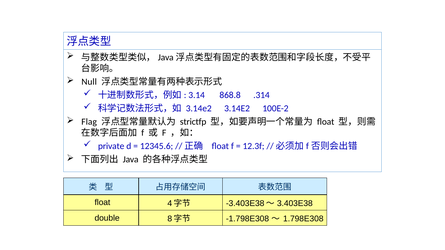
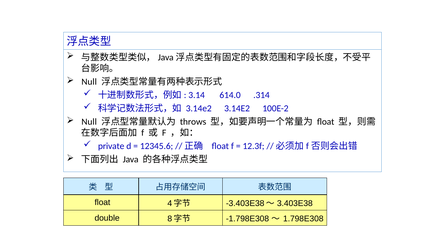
868.8: 868.8 -> 614.0
Flag at (89, 122): Flag -> Null
strictfp: strictfp -> throws
